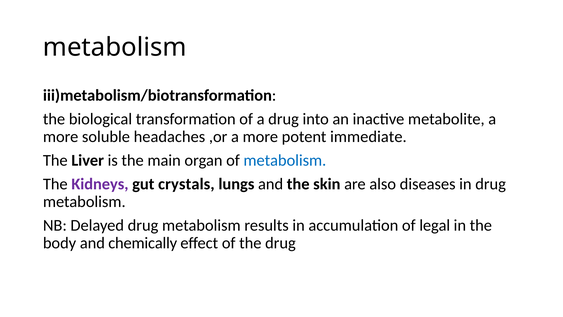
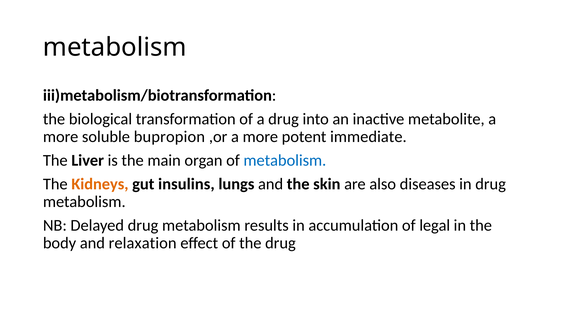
headaches: headaches -> bupropion
Kidneys colour: purple -> orange
crystals: crystals -> insulins
chemically: chemically -> relaxation
